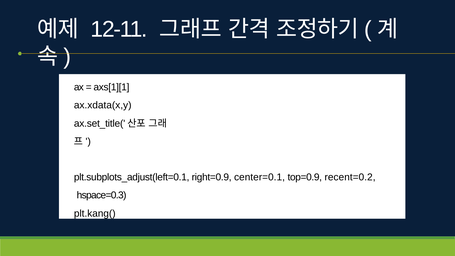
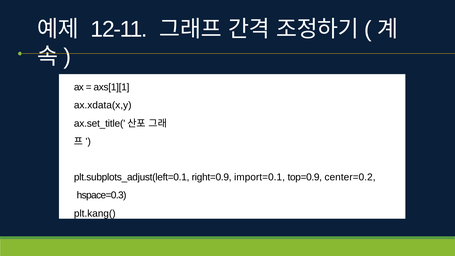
center=0.1: center=0.1 -> import=0.1
recent=0.2: recent=0.2 -> center=0.2
